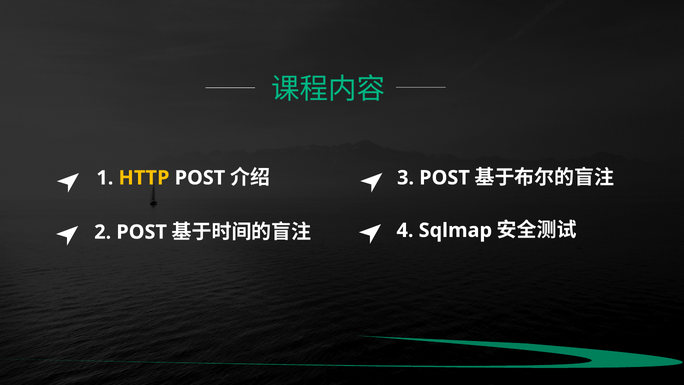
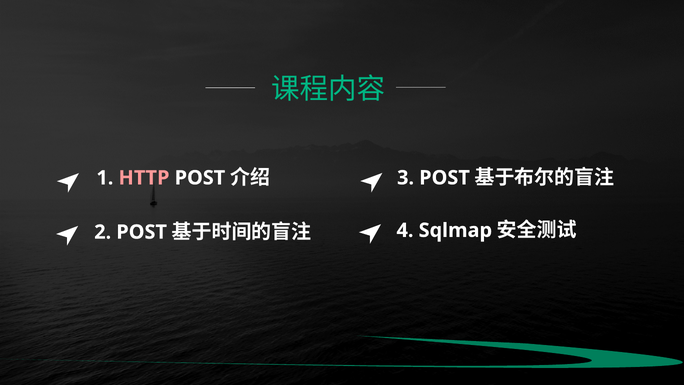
HTTP colour: yellow -> pink
